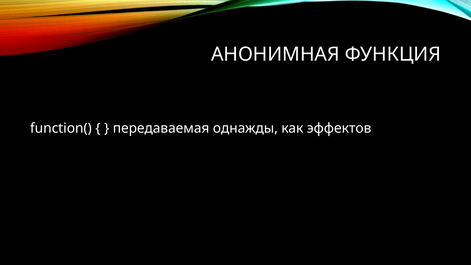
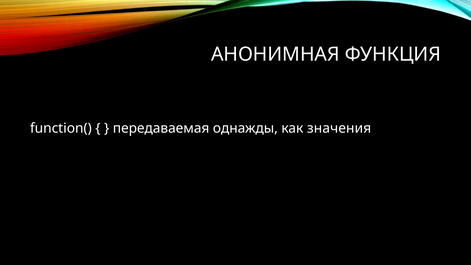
эффектов: эффектов -> значения
